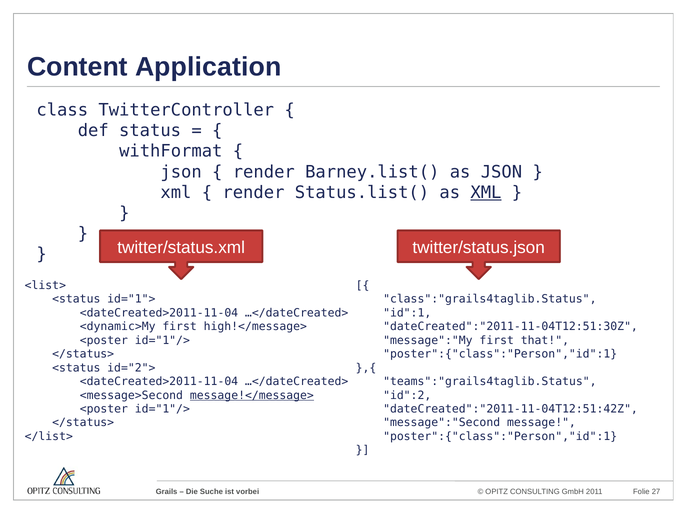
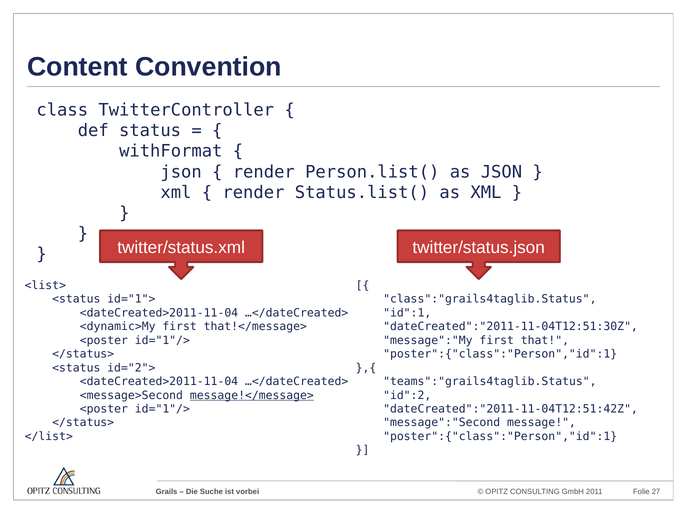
Application: Application -> Convention
Barney.list(: Barney.list( -> Person.list(
XML at (486, 193) underline: present -> none
high!</message>: high!</message> -> that!</message>
